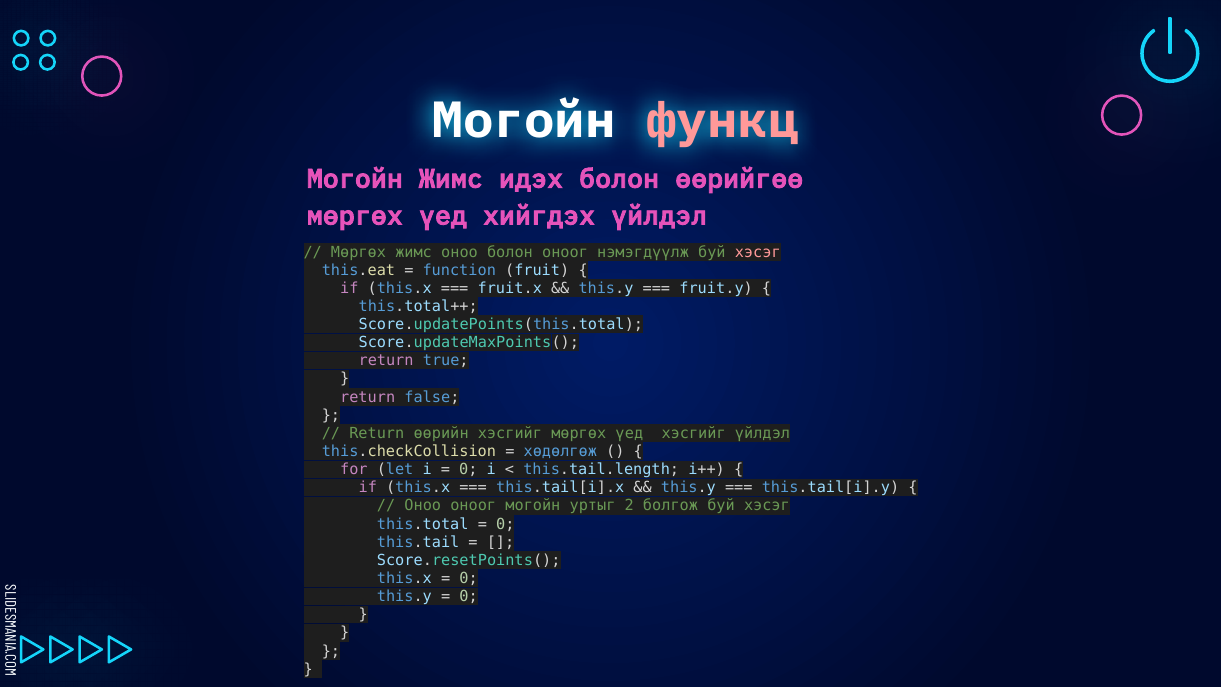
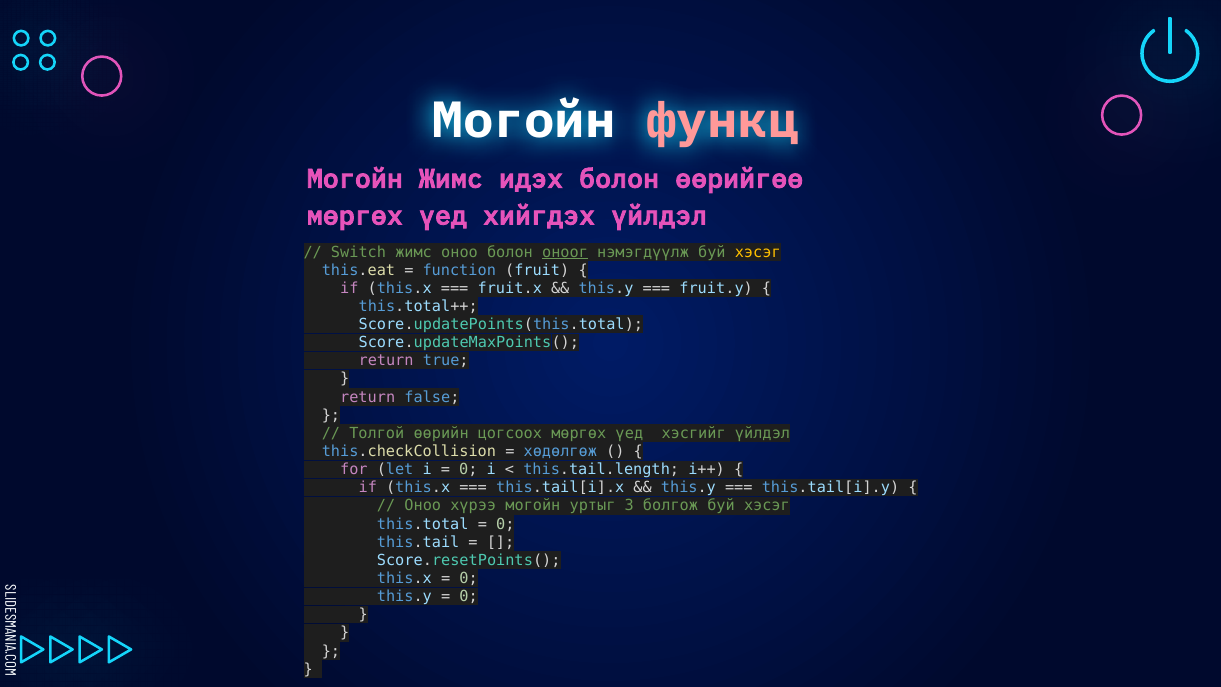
Мөргөх at (359, 252): Мөргөх -> Switch
оноог at (565, 252) underline: none -> present
хэсэг at (758, 252) colour: pink -> yellow
Return at (377, 433): Return -> Толгой
өөрийн хэсгийг: хэсгийг -> цогсоох
Оноо оноог: оноог -> хүрээ
2: 2 -> 3
